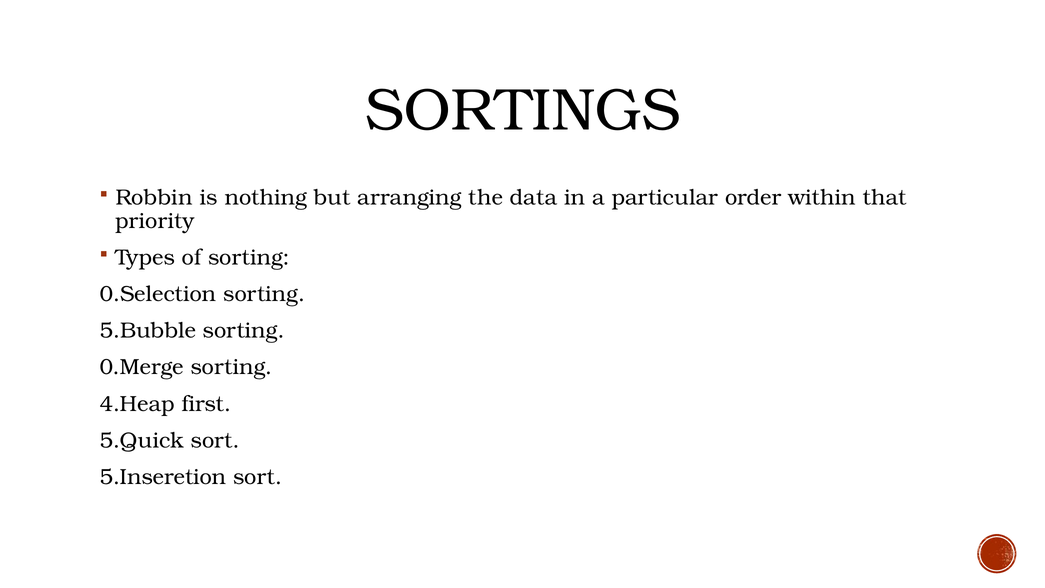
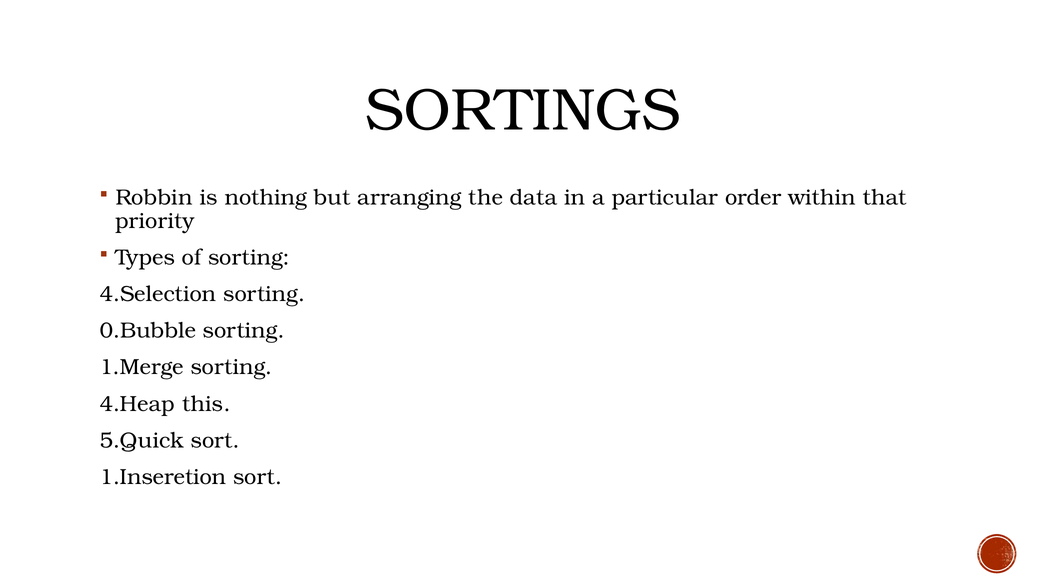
0.Selection: 0.Selection -> 4.Selection
5.Bubble: 5.Bubble -> 0.Bubble
0.Merge: 0.Merge -> 1.Merge
first: first -> this
5.Inseretion: 5.Inseretion -> 1.Inseretion
